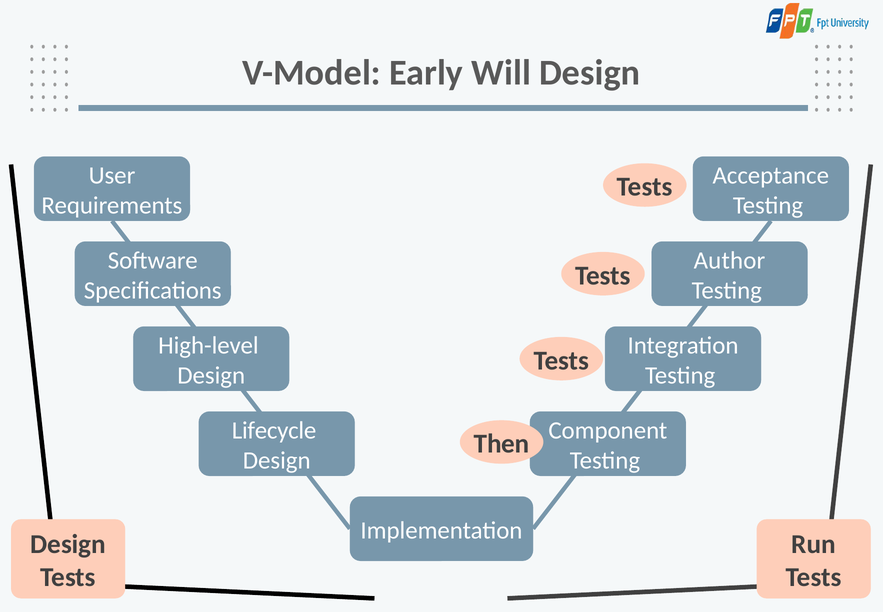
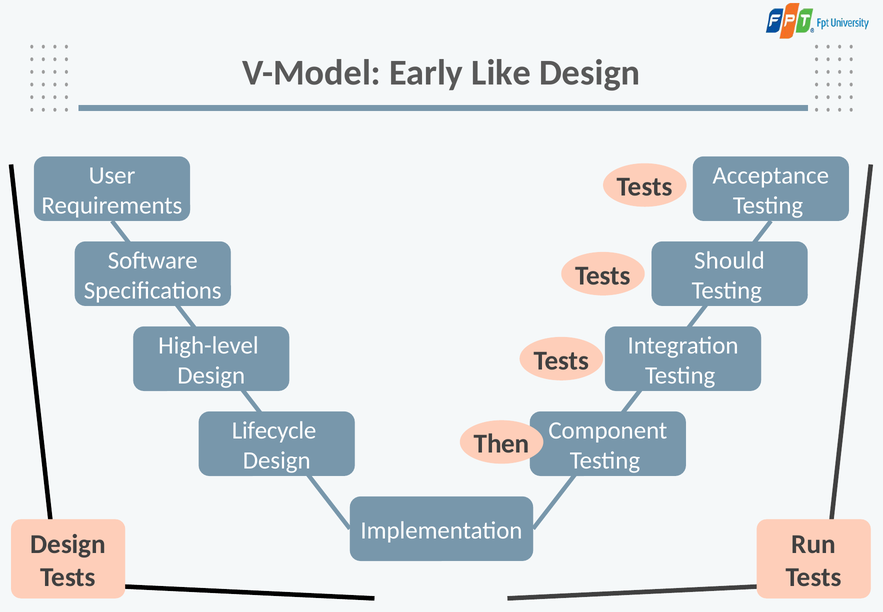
Will: Will -> Like
Author: Author -> Should
